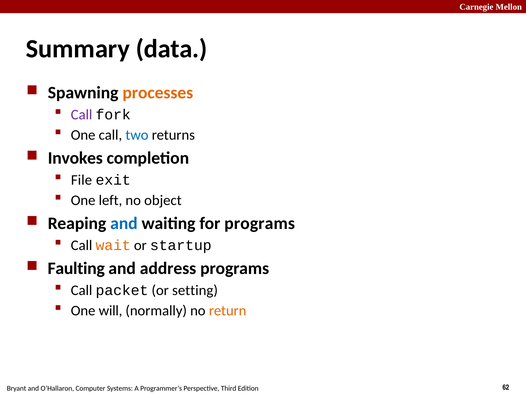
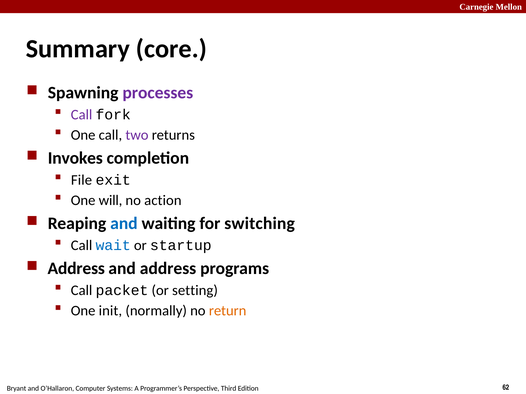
data: data -> core
processes colour: orange -> purple
two colour: blue -> purple
left: left -> will
object: object -> action
for programs: programs -> switching
wait colour: orange -> blue
Faulting at (76, 269): Faulting -> Address
will: will -> init
